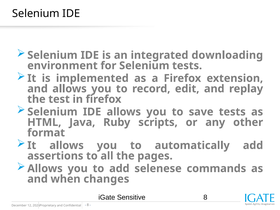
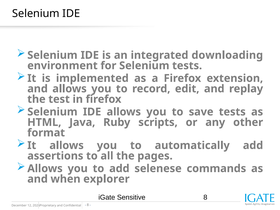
changes: changes -> explorer
